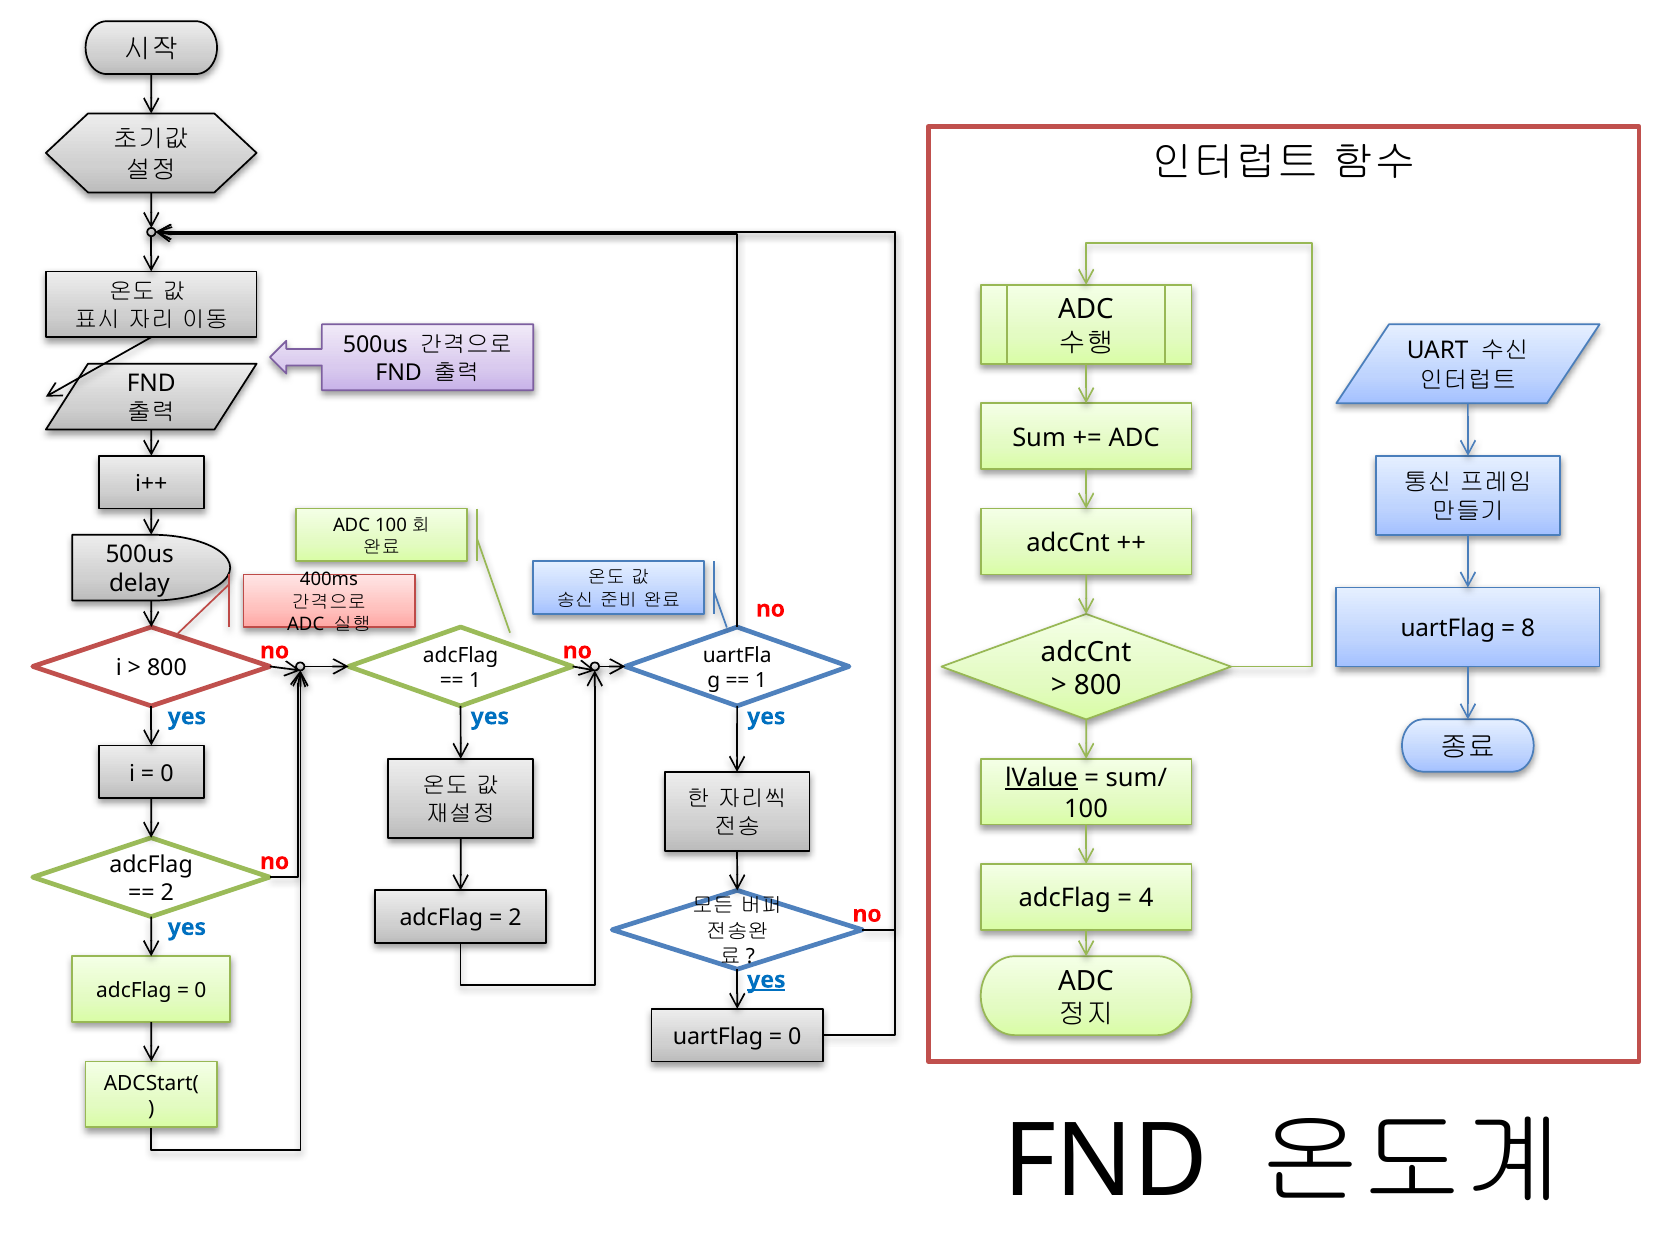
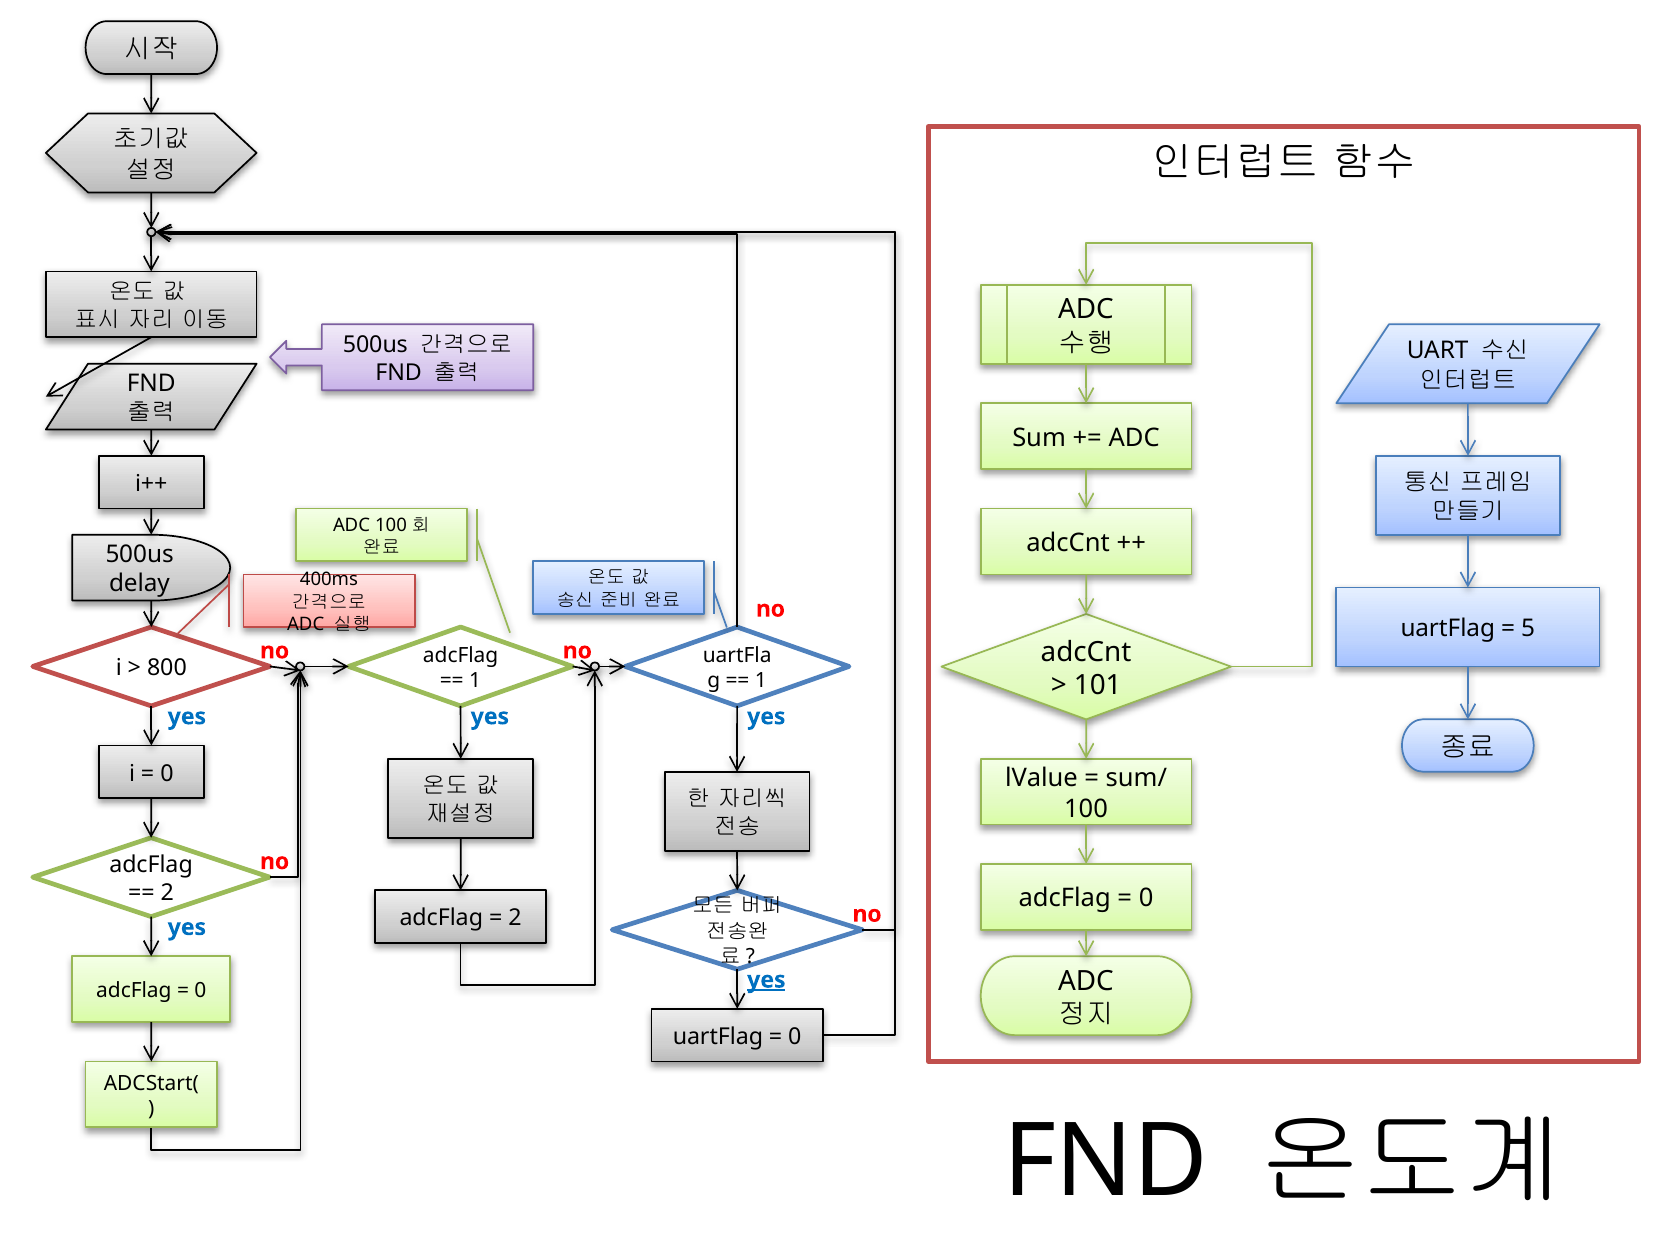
8: 8 -> 5
800 at (1098, 685): 800 -> 101
lValue underline: present -> none
4 at (1146, 899): 4 -> 0
